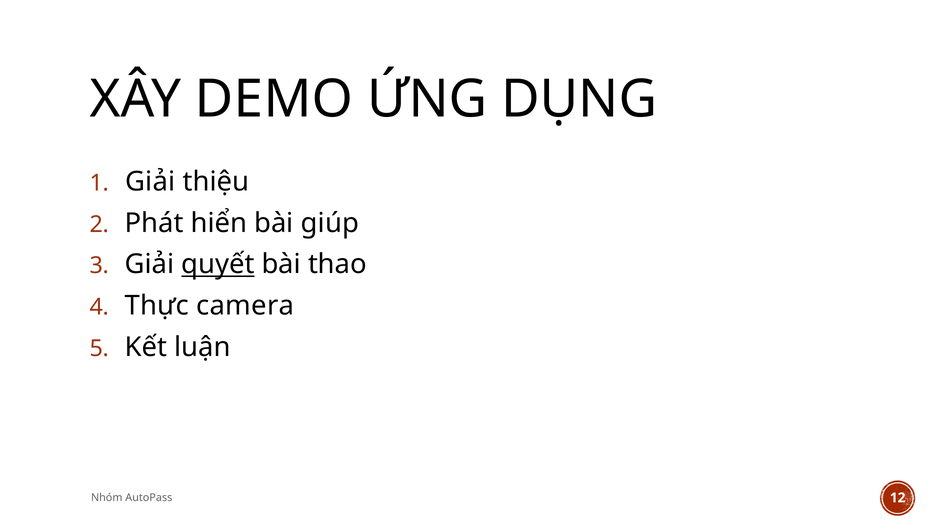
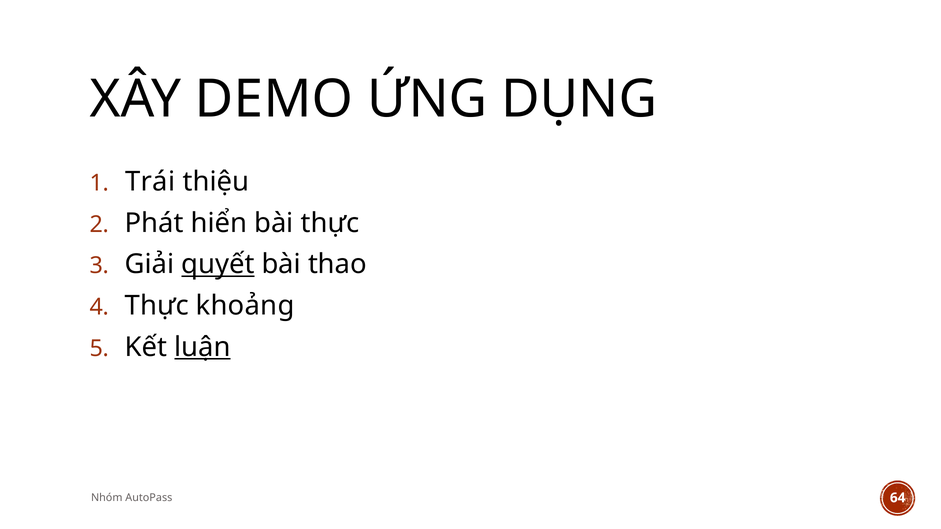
Giải at (150, 182): Giải -> Trái
bài giúp: giúp -> thực
camera: camera -> khoảng
luận underline: none -> present
12: 12 -> 64
